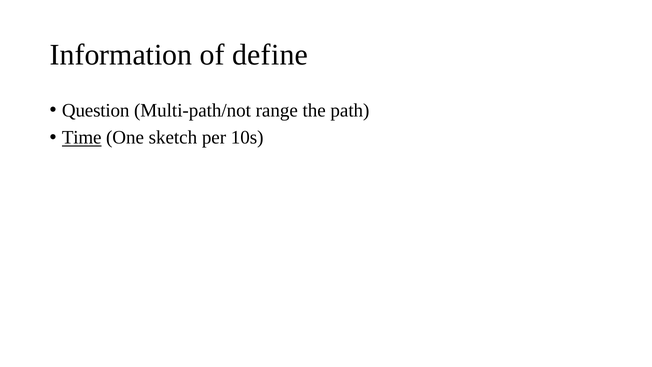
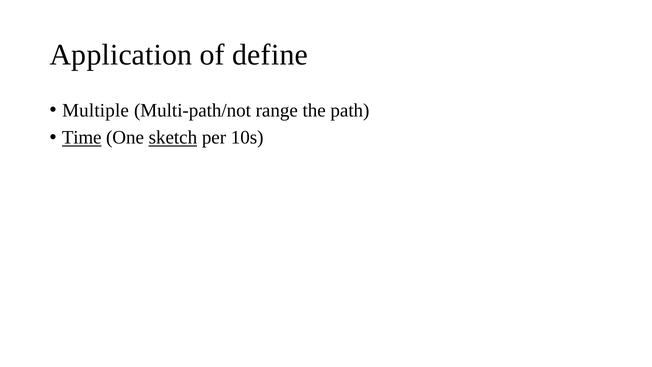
Information: Information -> Application
Question: Question -> Multiple
sketch underline: none -> present
